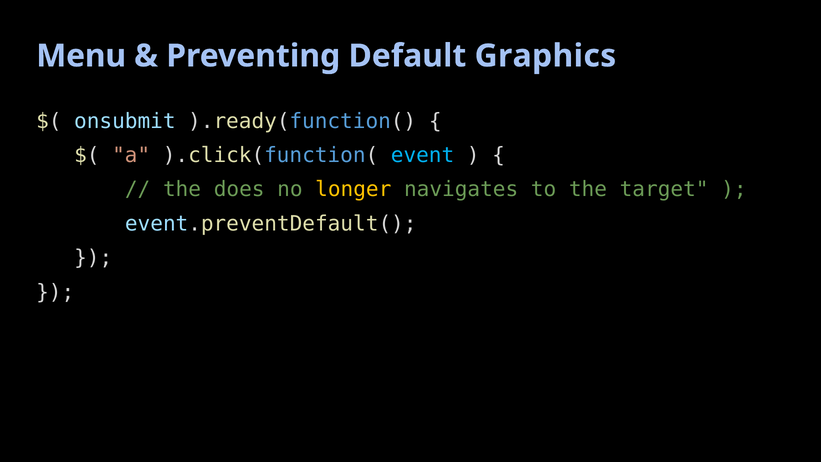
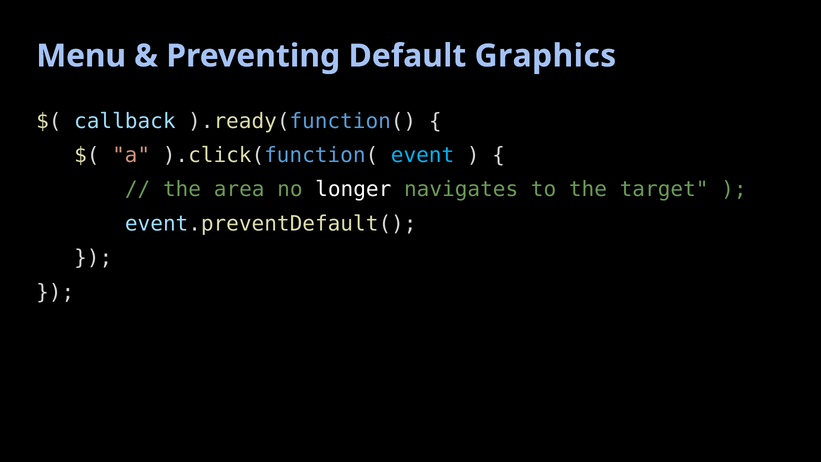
onsubmit: onsubmit -> callback
does: does -> area
longer colour: yellow -> white
